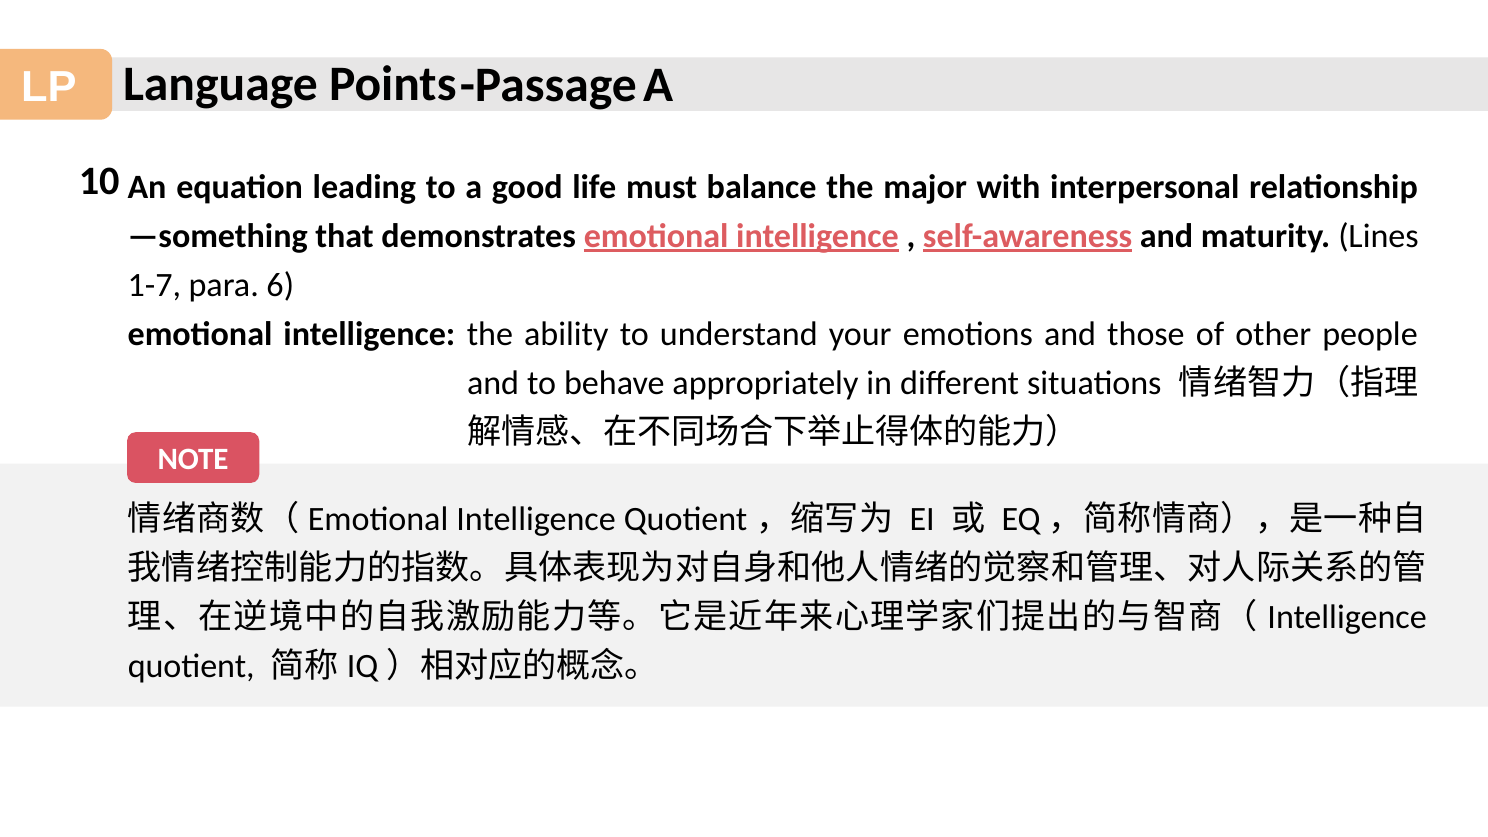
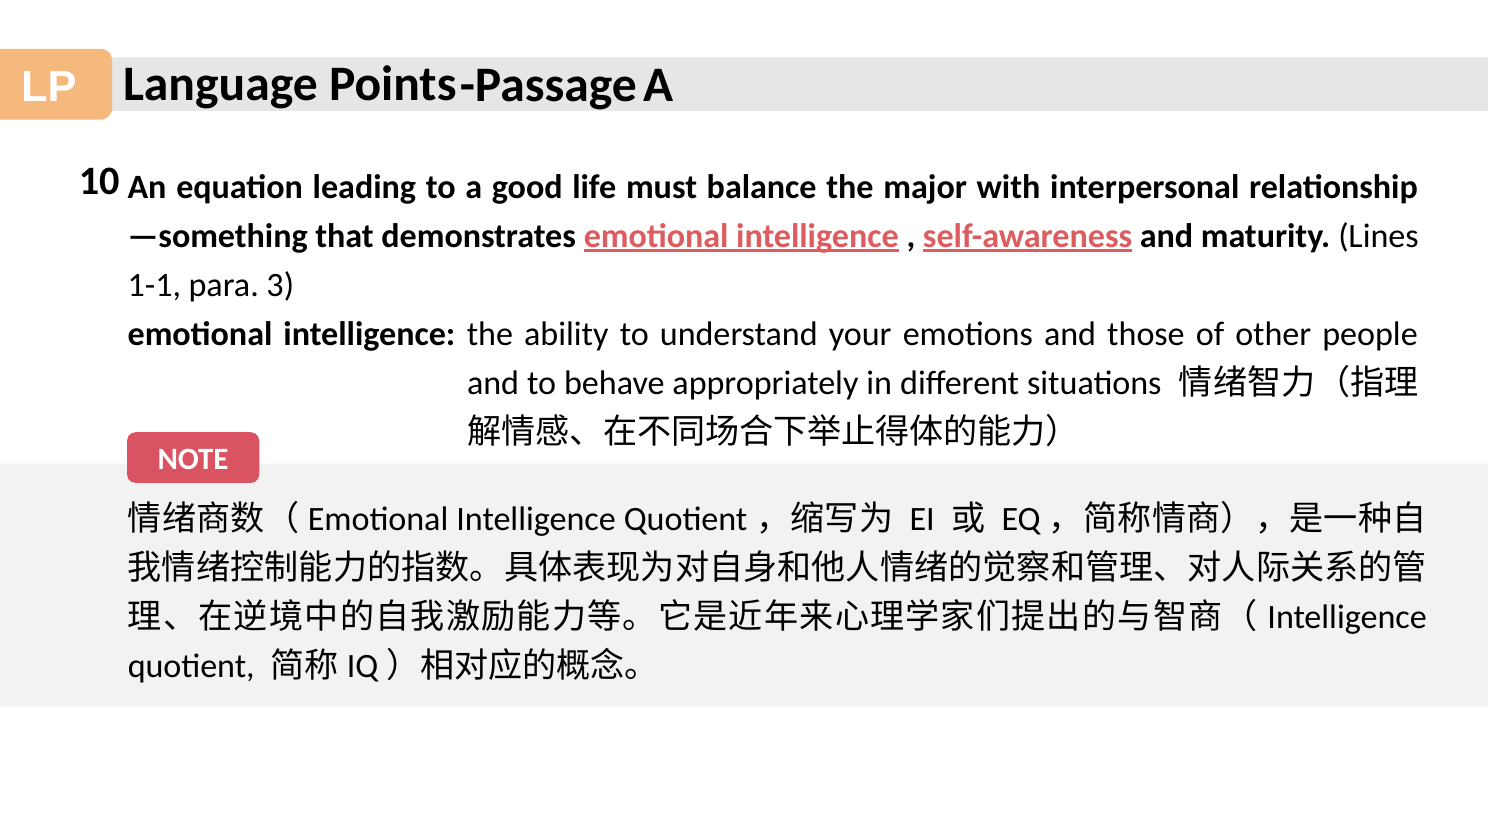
1-7: 1-7 -> 1-1
6: 6 -> 3
